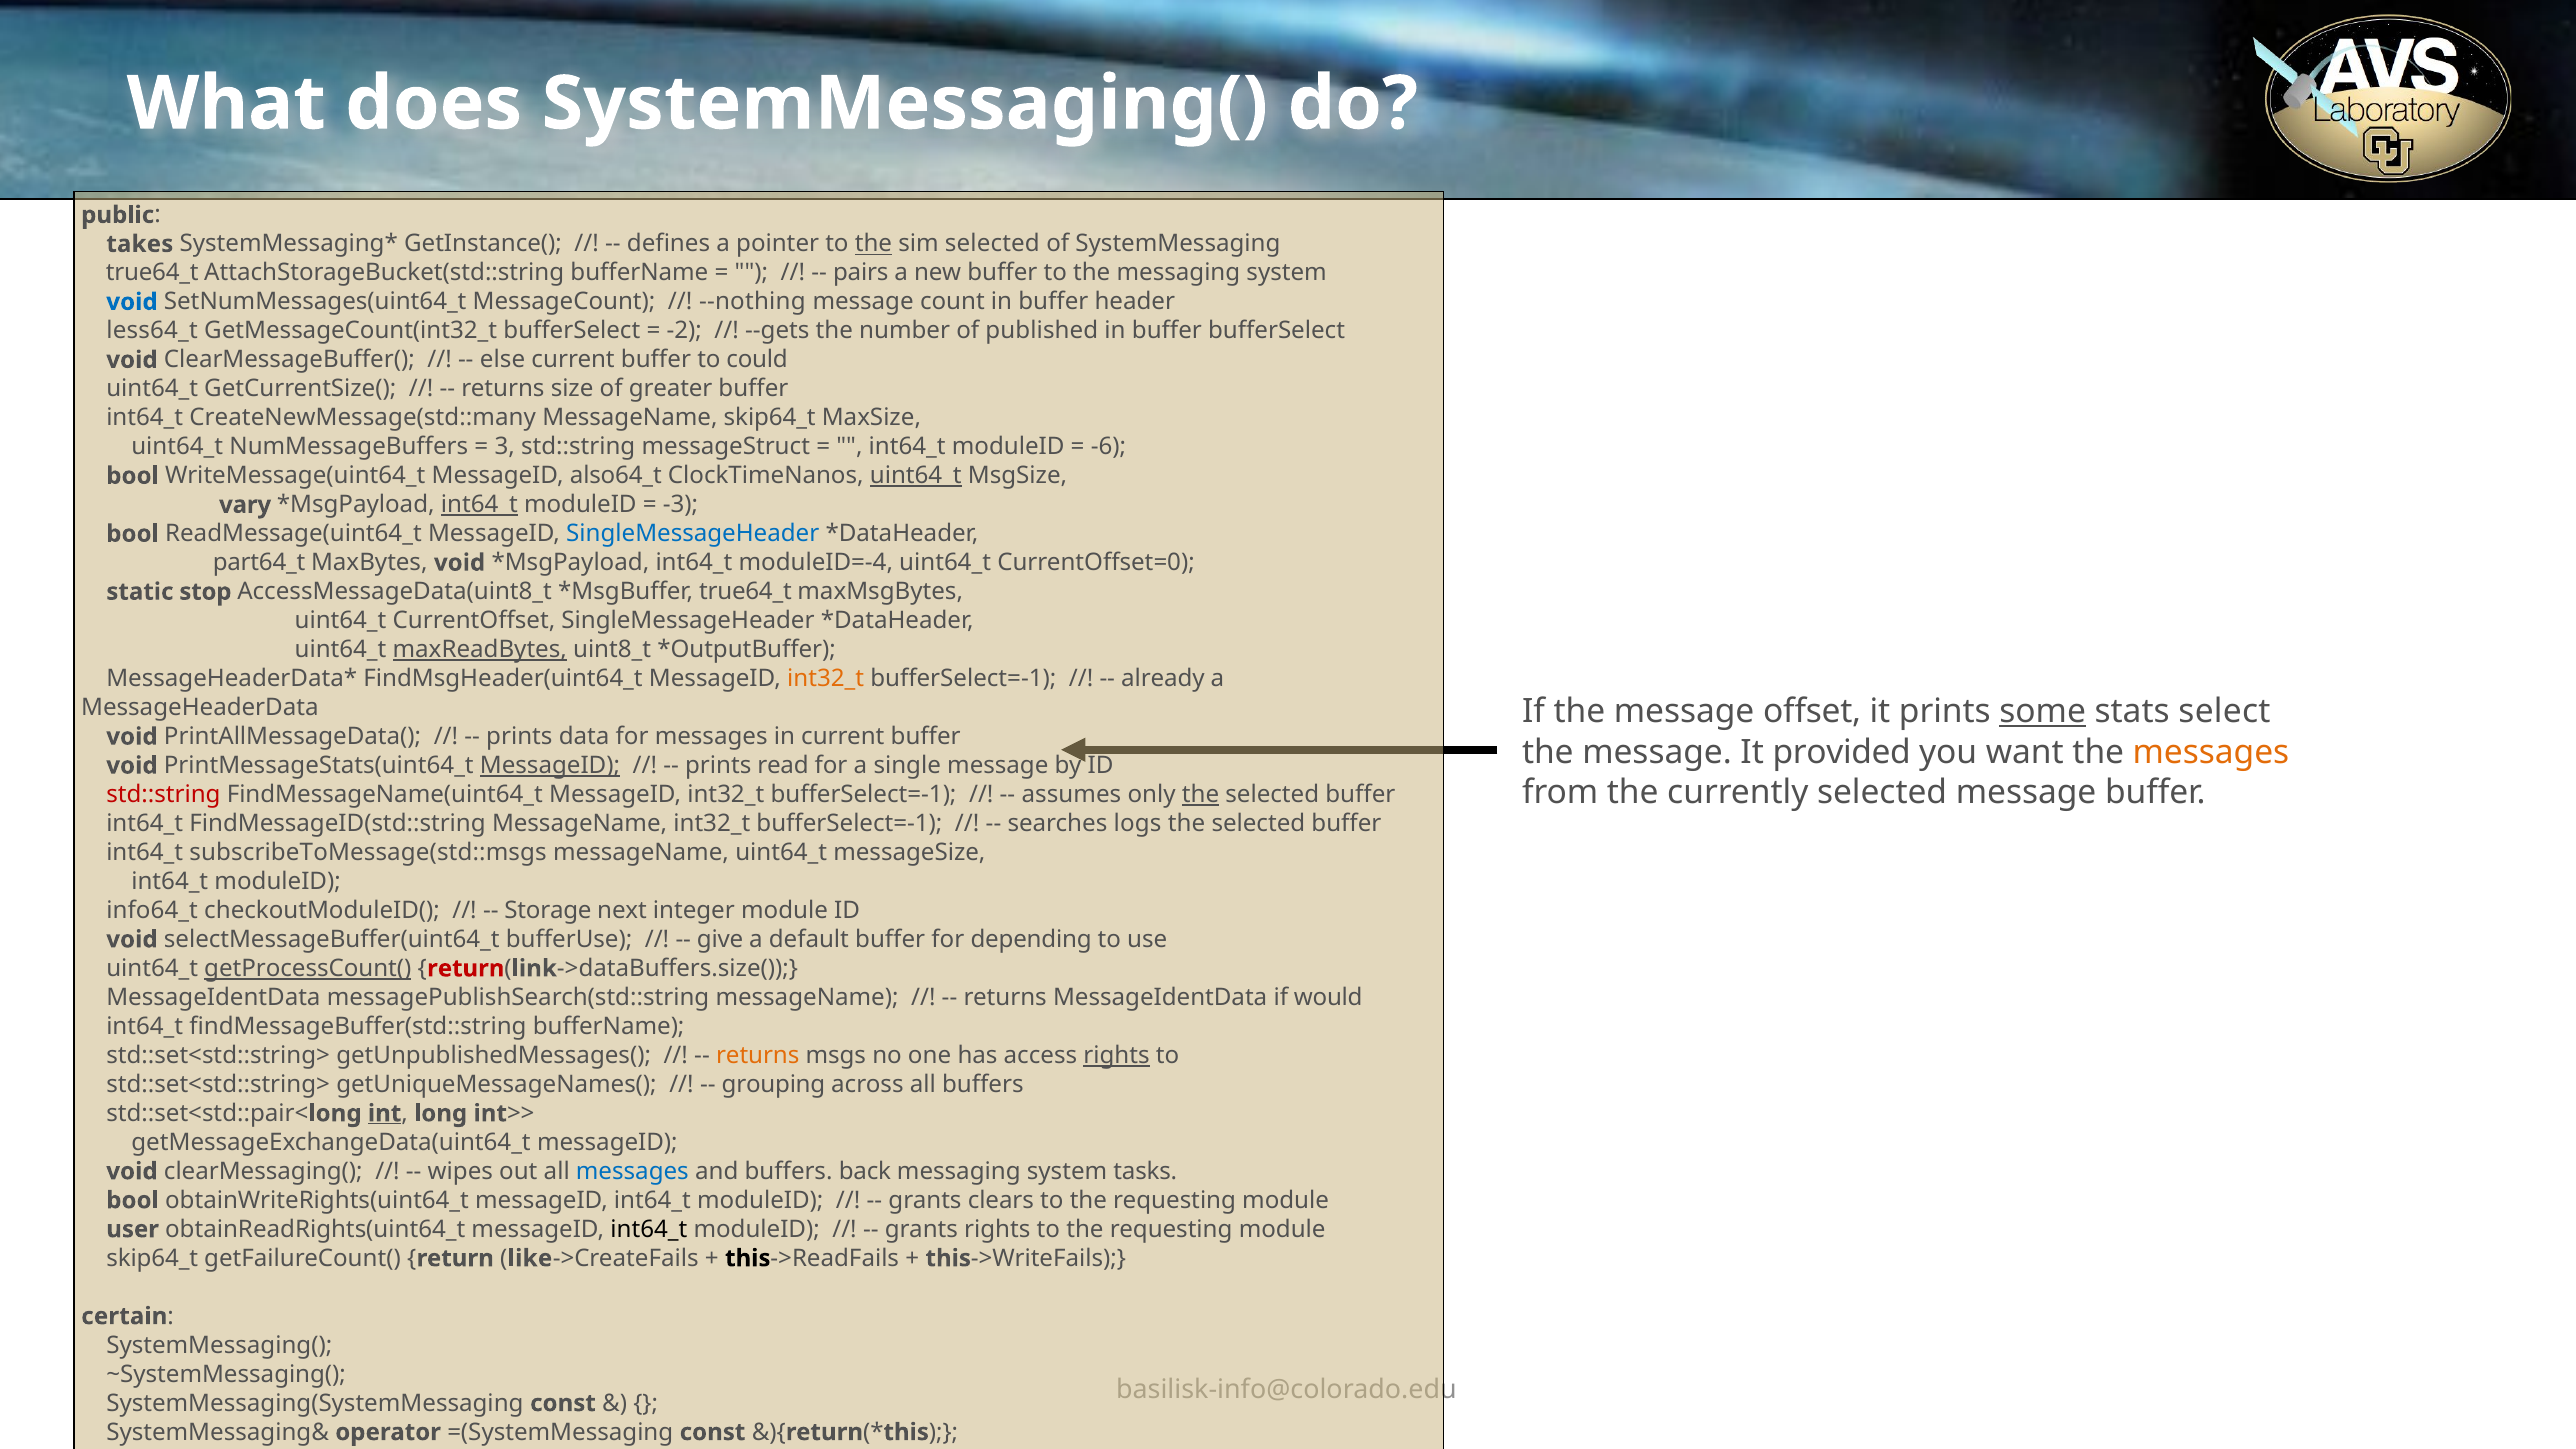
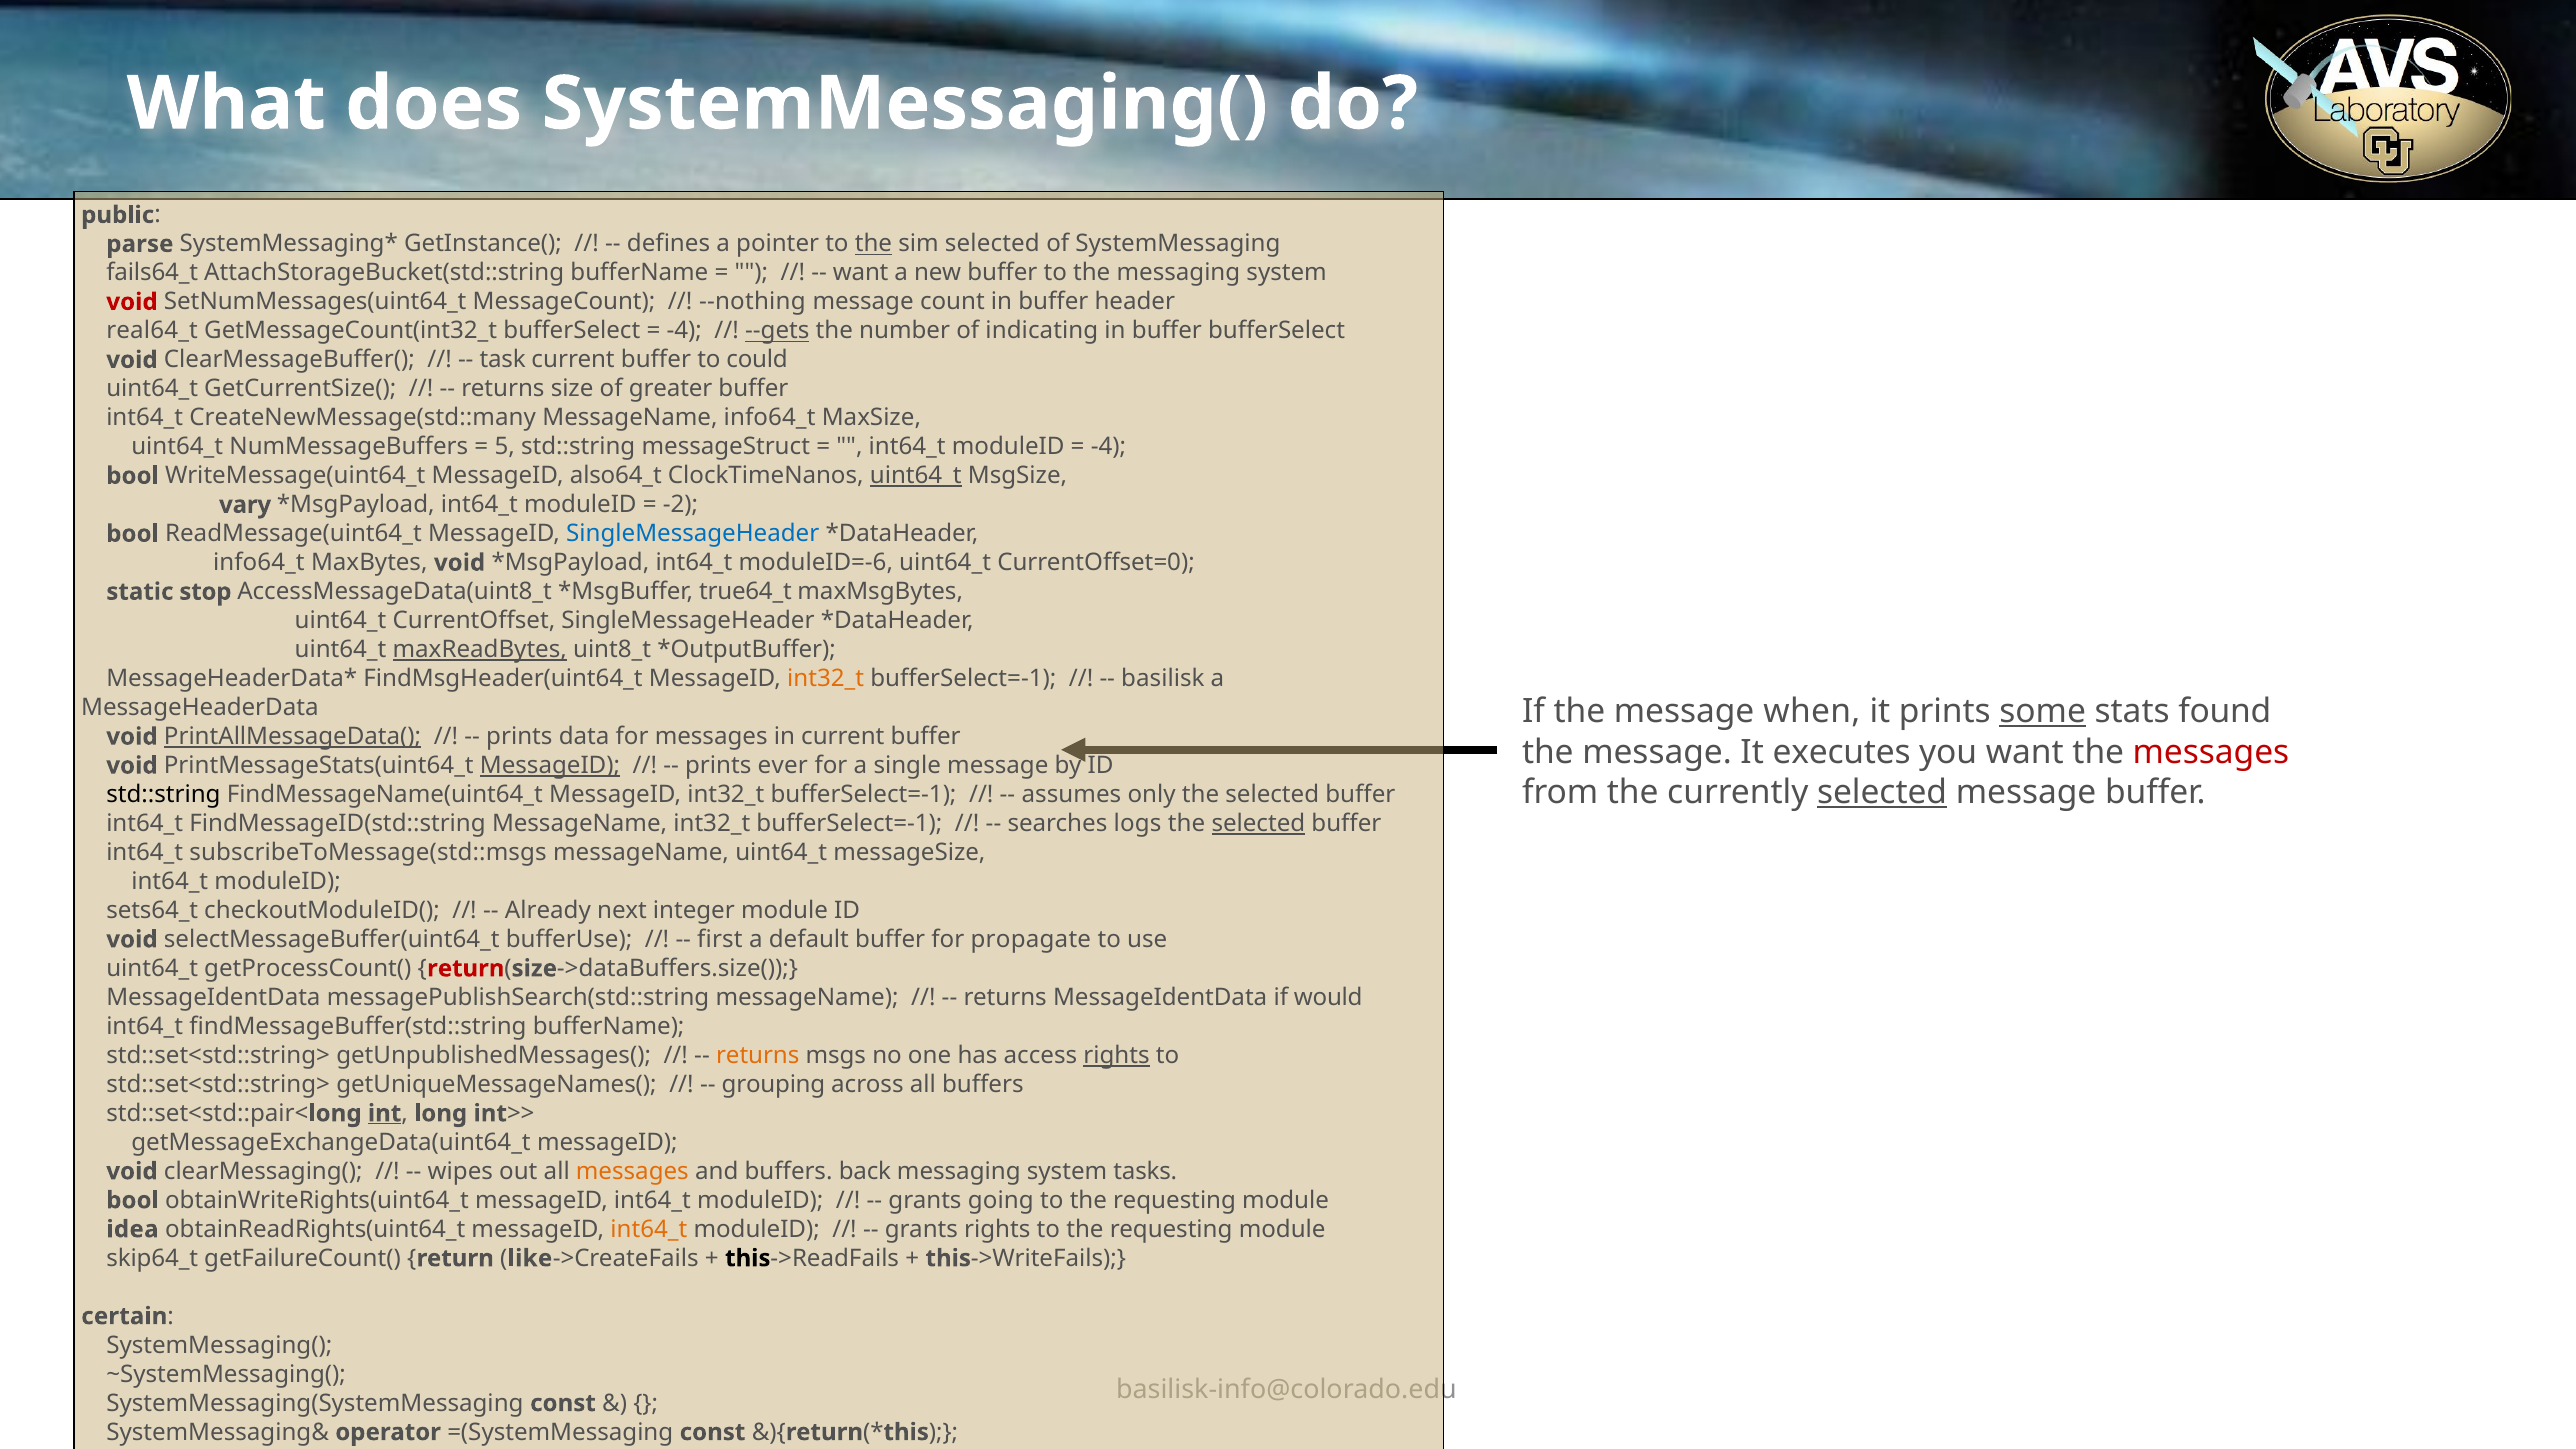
takes: takes -> parse
true64_t at (152, 273): true64_t -> fails64_t
pairs at (861, 273): pairs -> want
void at (132, 302) colour: blue -> red
less64_t: less64_t -> real64_t
-2 at (684, 331): -2 -> -4
--gets underline: none -> present
published: published -> indicating
else: else -> task
MessageName skip64_t: skip64_t -> info64_t
3: 3 -> 5
-6 at (1108, 447): -6 -> -4
int64_t at (479, 505) underline: present -> none
-3: -3 -> -2
part64_t at (259, 563): part64_t -> info64_t
moduleID=-4: moduleID=-4 -> moduleID=-6
already: already -> basilisk
offset: offset -> when
select: select -> found
PrintAllMessageData( underline: none -> present
provided: provided -> executes
messages at (2211, 752) colour: orange -> red
read: read -> ever
selected at (1882, 792) underline: none -> present
std::string at (163, 795) colour: red -> black
the at (1201, 795) underline: present -> none
selected at (1258, 824) underline: none -> present
info64_t: info64_t -> sets64_t
Storage: Storage -> Already
give: give -> first
depending: depending -> propagate
getProcessCount( underline: present -> none
link at (534, 968): link -> size
messages at (632, 1171) colour: blue -> orange
clears: clears -> going
user: user -> idea
int64_t at (649, 1229) colour: black -> orange
